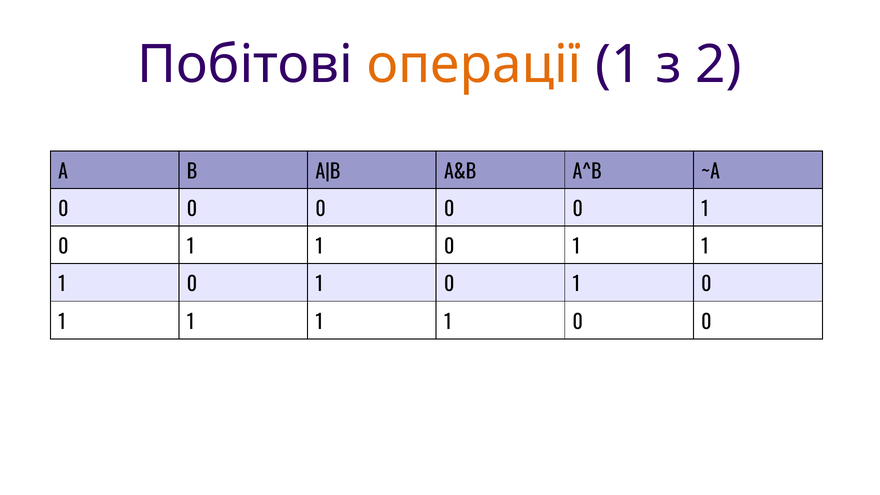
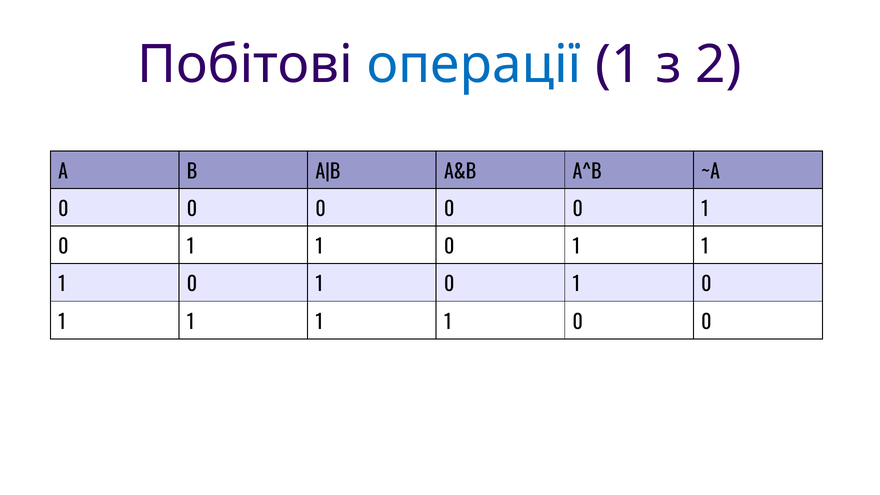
операції colour: orange -> blue
